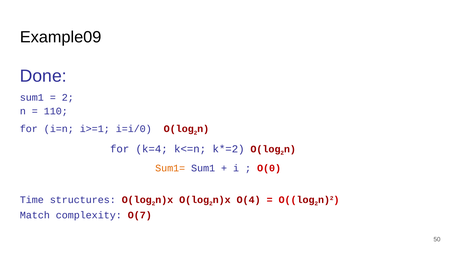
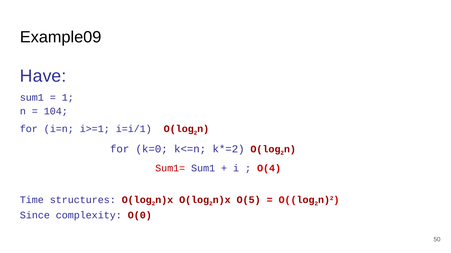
Done: Done -> Have
2 at (68, 98): 2 -> 1
110: 110 -> 104
i=i/0: i=i/0 -> i=i/1
k=4: k=4 -> k=0
Sum1= colour: orange -> red
O(0: O(0 -> O(4
O(4: O(4 -> O(5
Match: Match -> Since
O(7: O(7 -> O(0
